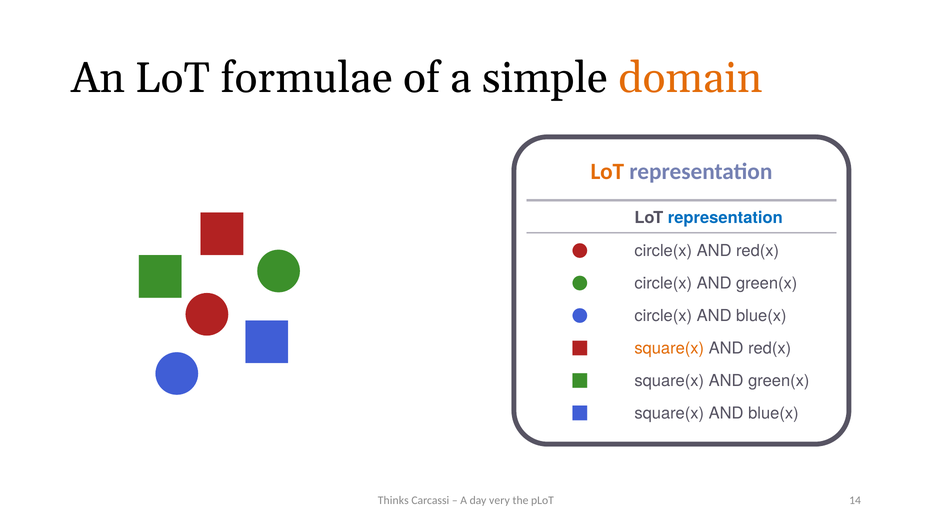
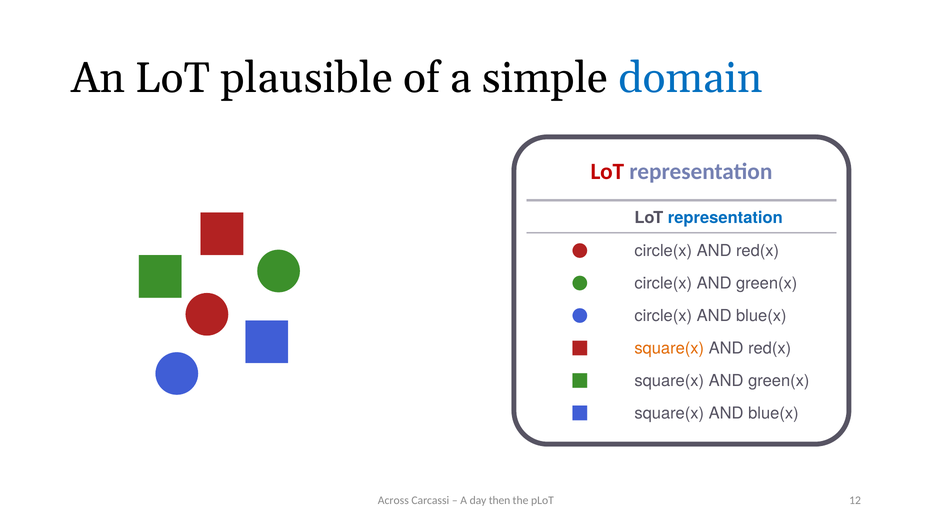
formulae: formulae -> plausible
domain colour: orange -> blue
LoT at (607, 172) colour: orange -> red
Thinks: Thinks -> Across
very: very -> then
14: 14 -> 12
